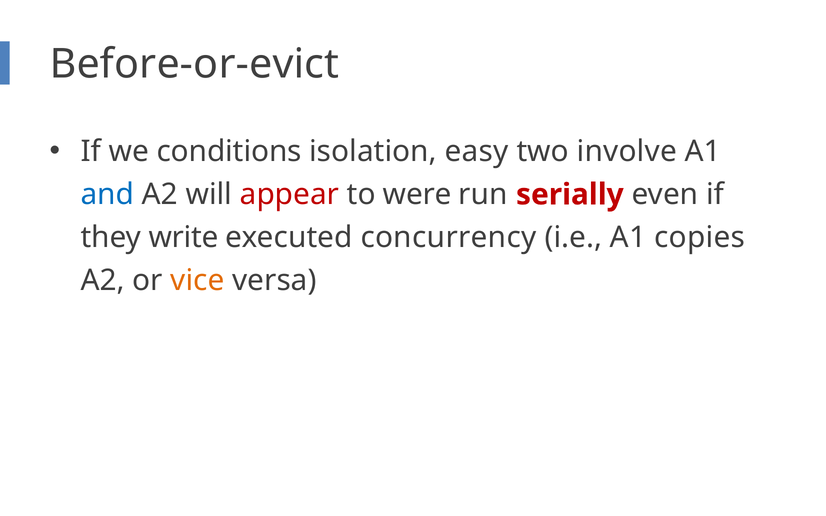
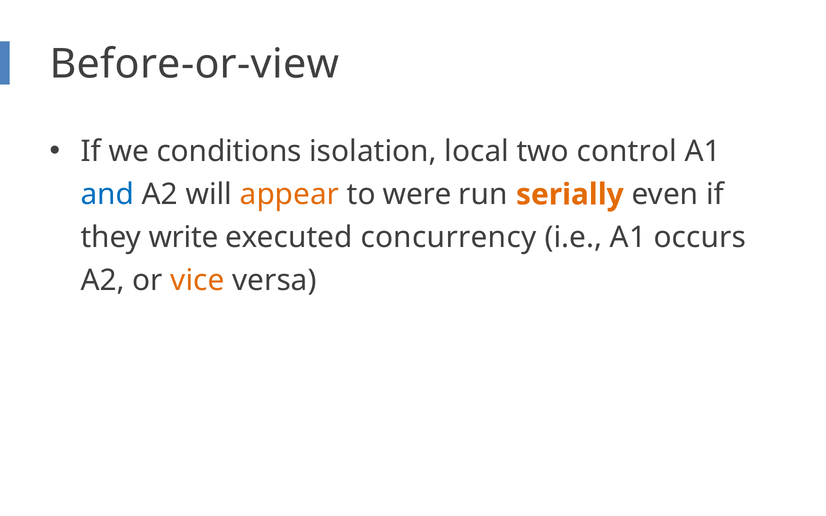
Before-or-evict: Before-or-evict -> Before-or-view
easy: easy -> local
involve: involve -> control
appear colour: red -> orange
serially colour: red -> orange
copies: copies -> occurs
